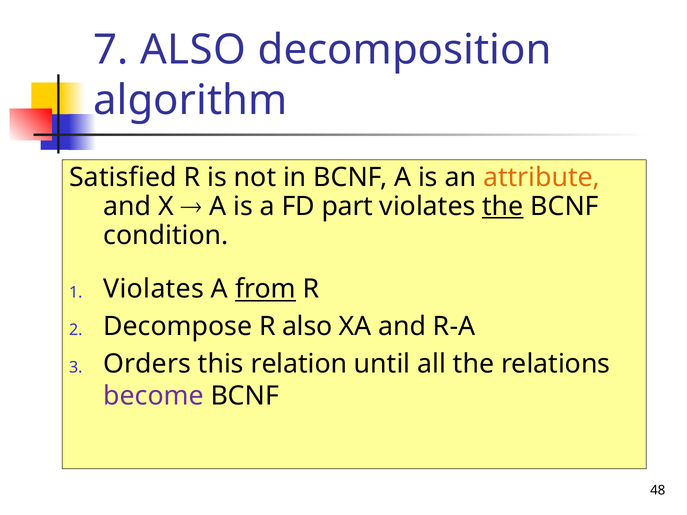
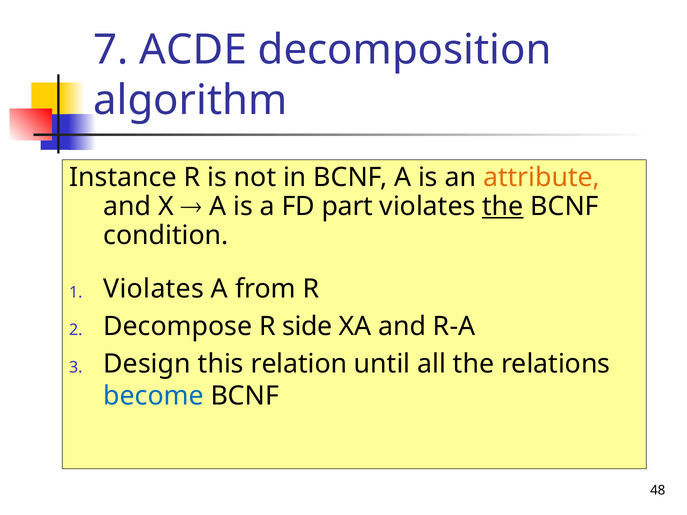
7 ALSO: ALSO -> ACDE
Satisfied: Satisfied -> Instance
from underline: present -> none
R also: also -> side
Orders: Orders -> Design
become colour: purple -> blue
